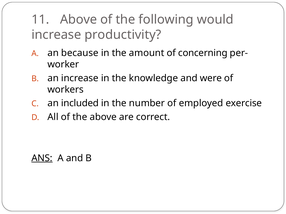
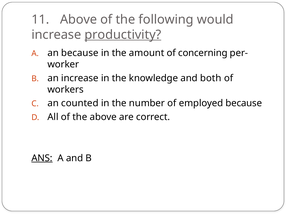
productivity underline: none -> present
were: were -> both
included: included -> counted
employed exercise: exercise -> because
